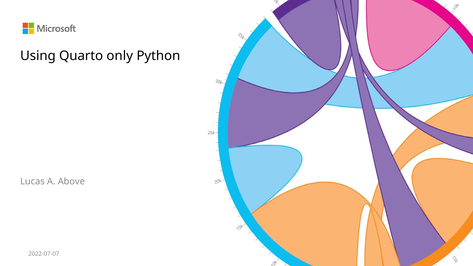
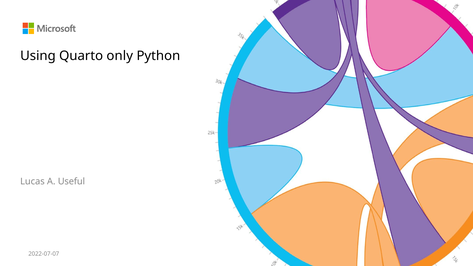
Above: Above -> Useful
